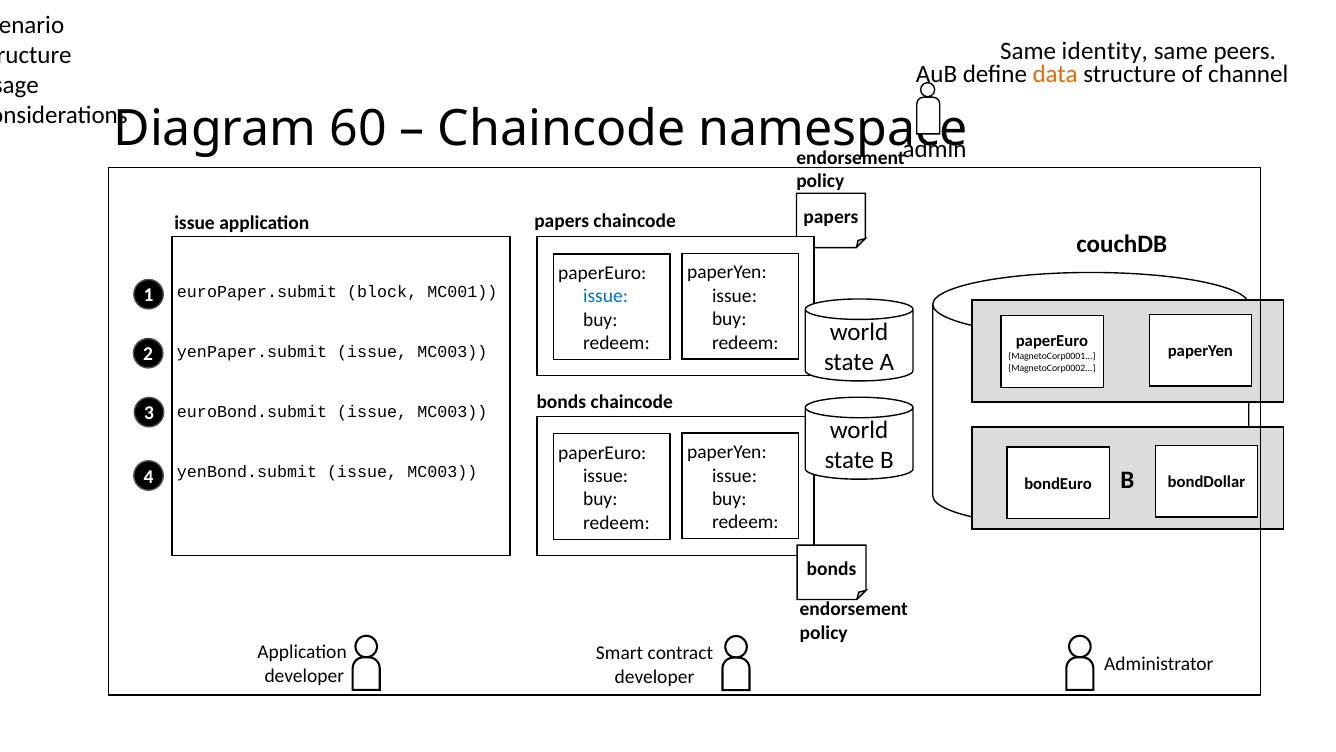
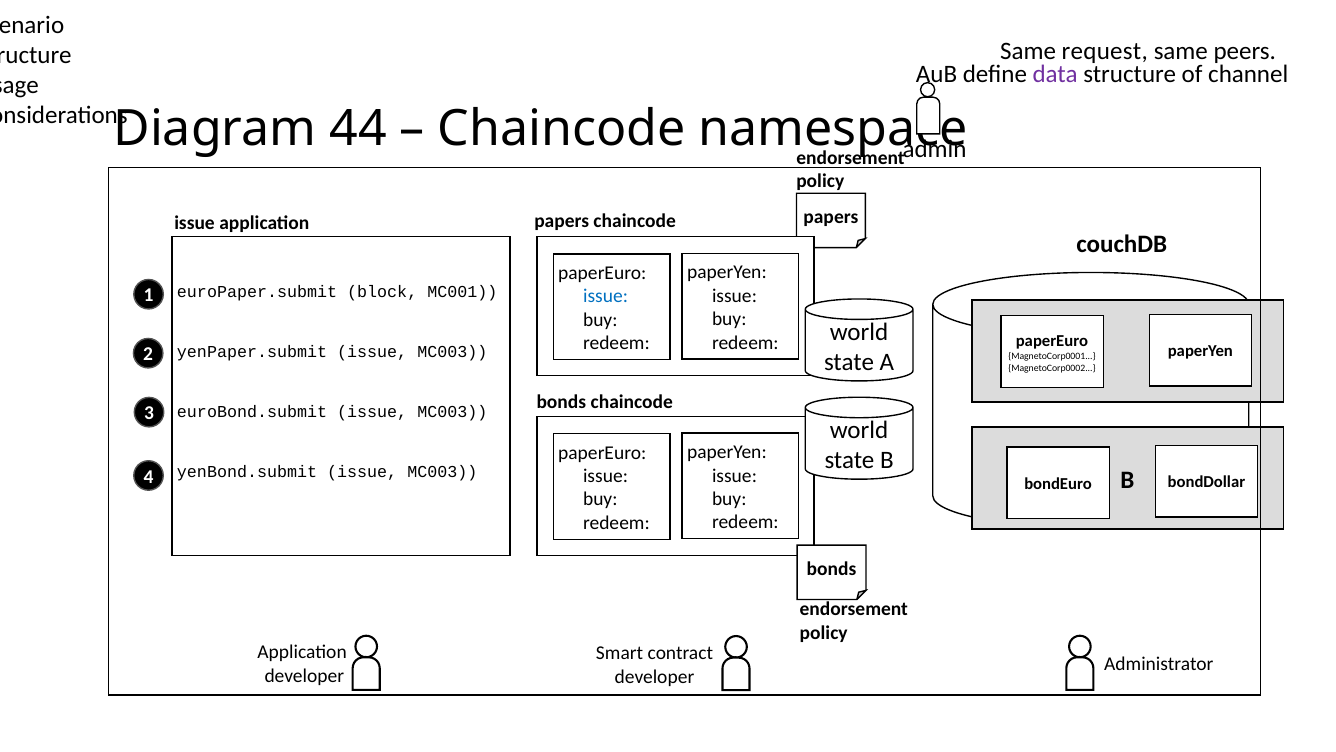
identity: identity -> request
data colour: orange -> purple
60: 60 -> 44
